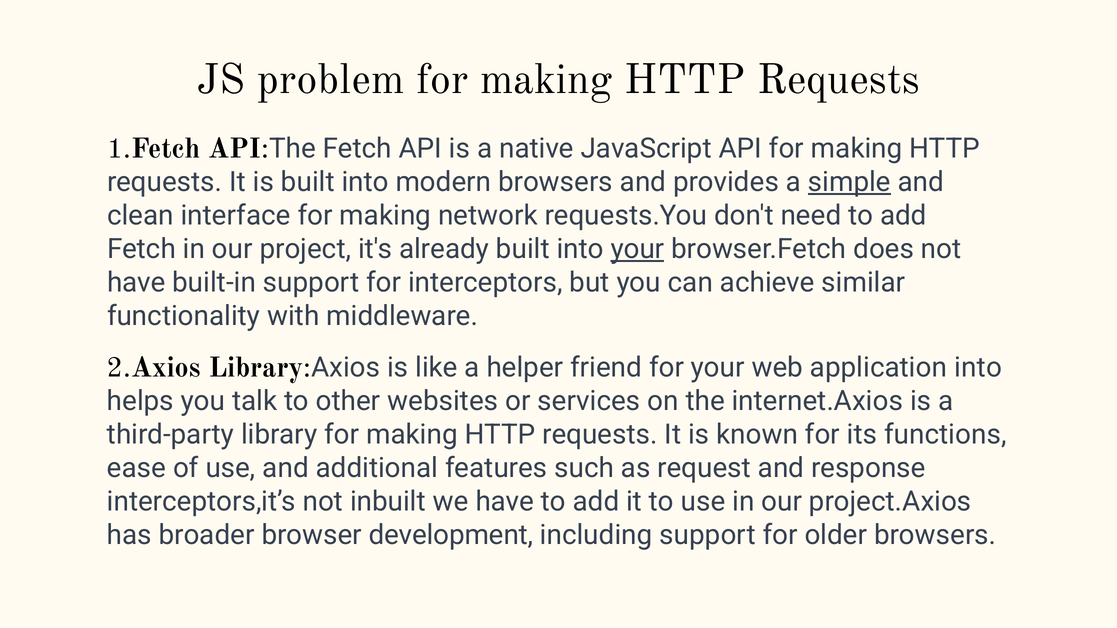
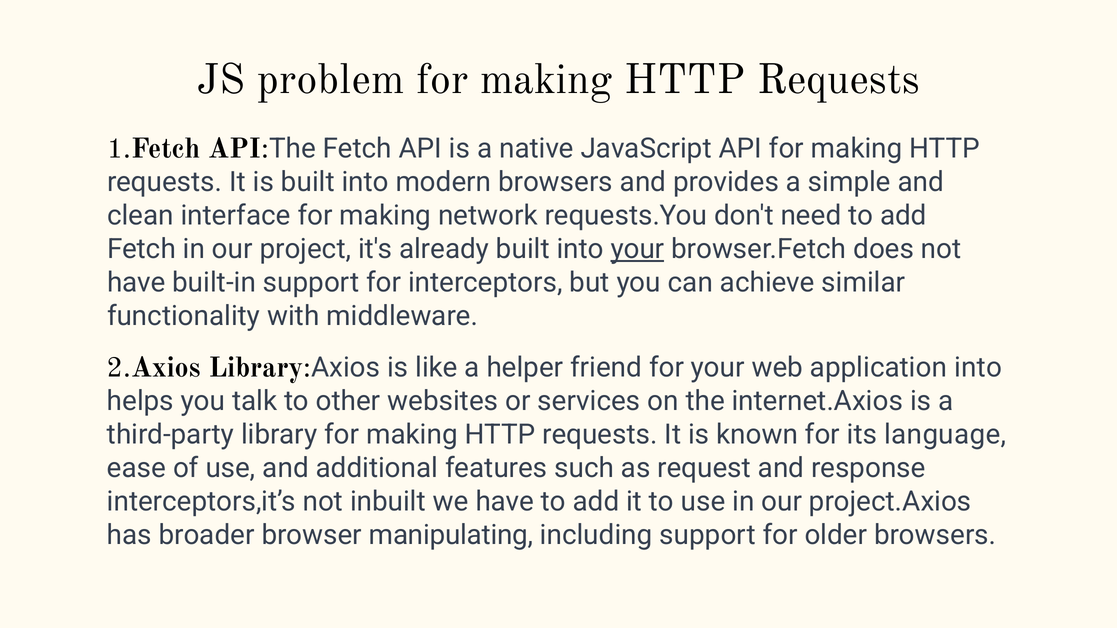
simple underline: present -> none
functions: functions -> language
development: development -> manipulating
